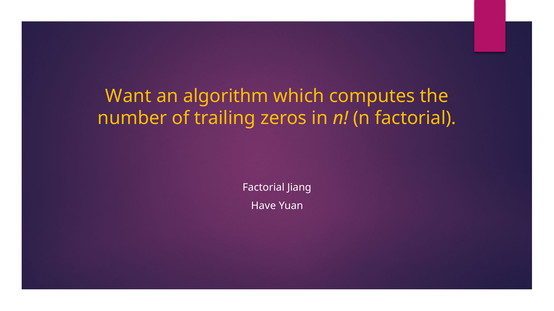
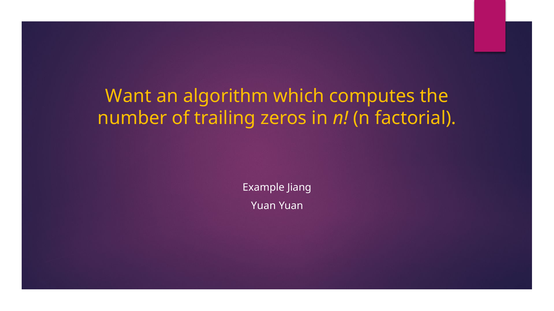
Factorial at (264, 188): Factorial -> Example
Have at (263, 206): Have -> Yuan
